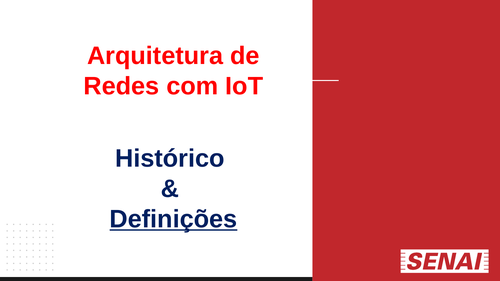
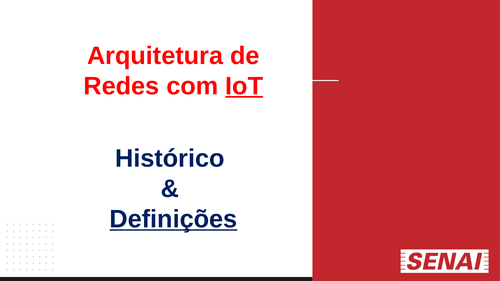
IoT underline: none -> present
